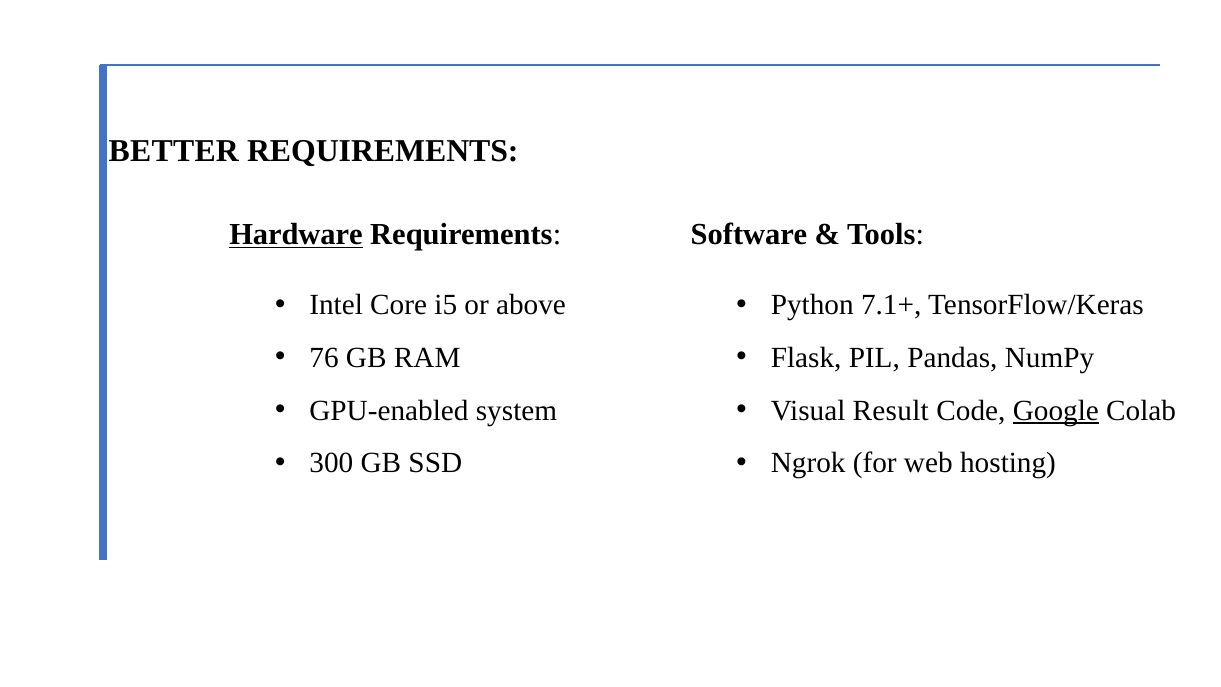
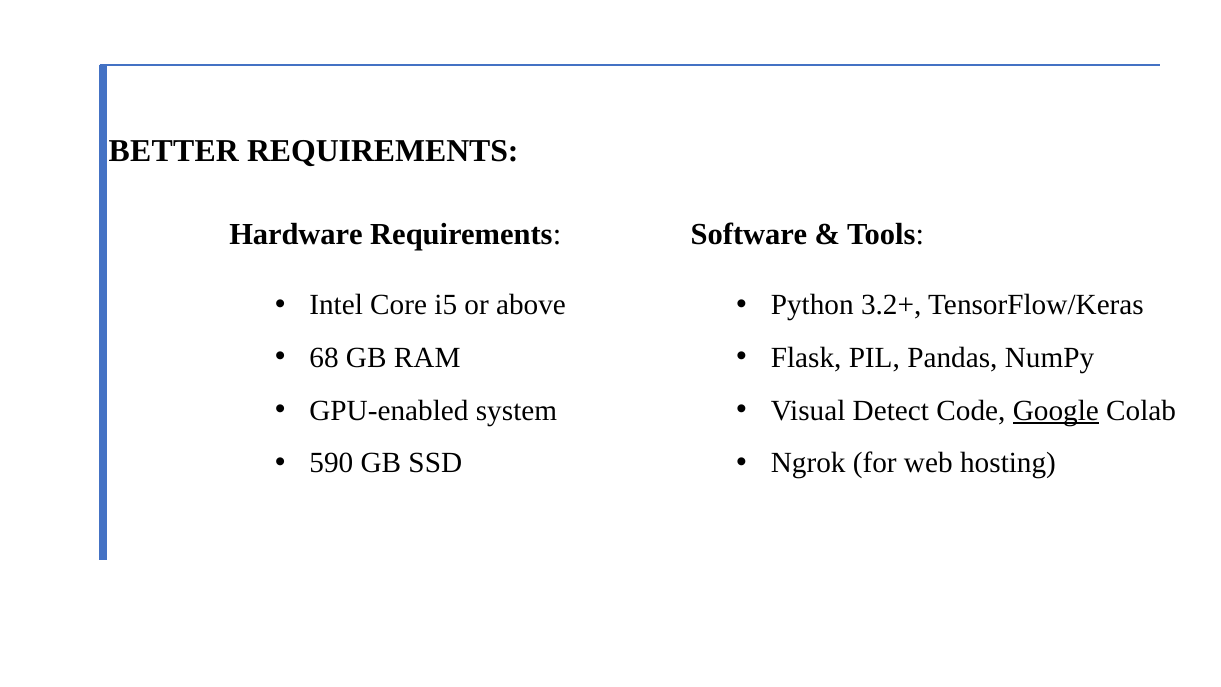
Hardware underline: present -> none
7.1+: 7.1+ -> 3.2+
76: 76 -> 68
Result: Result -> Detect
300: 300 -> 590
